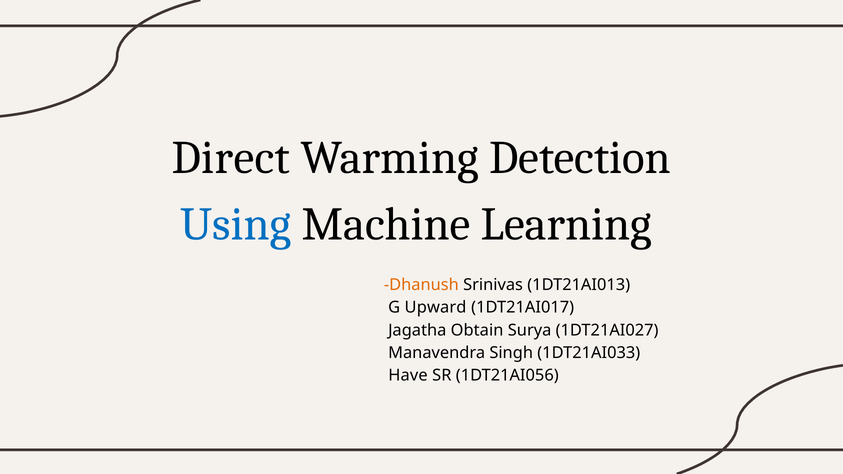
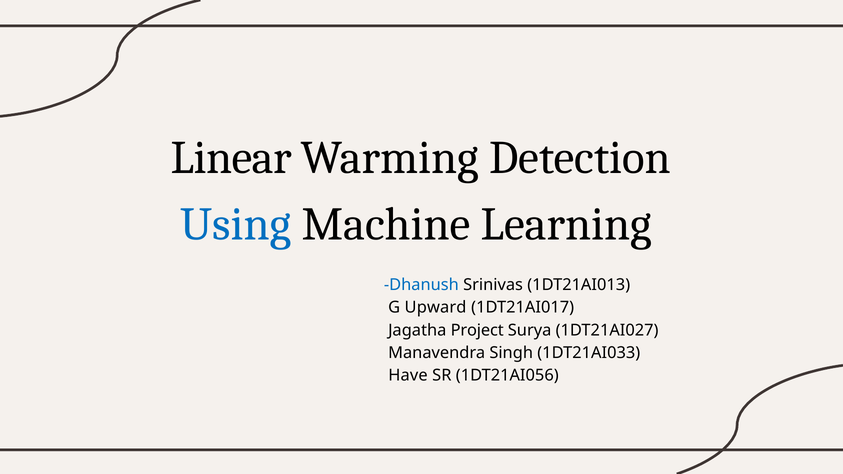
Direct: Direct -> Linear
Dhanush colour: orange -> blue
Obtain: Obtain -> Project
